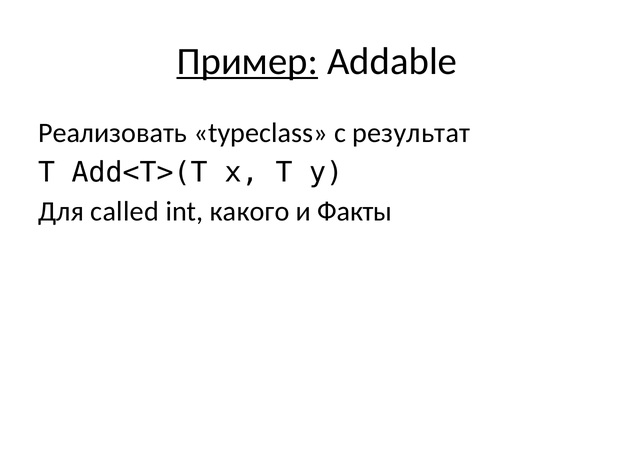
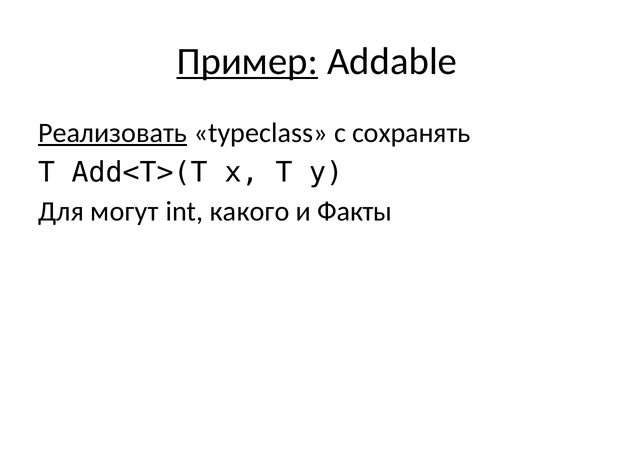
Реализовать underline: none -> present
результат: результат -> сохранять
called: called -> могут
